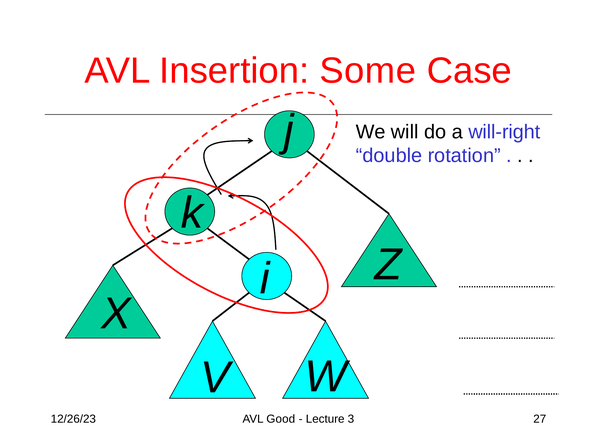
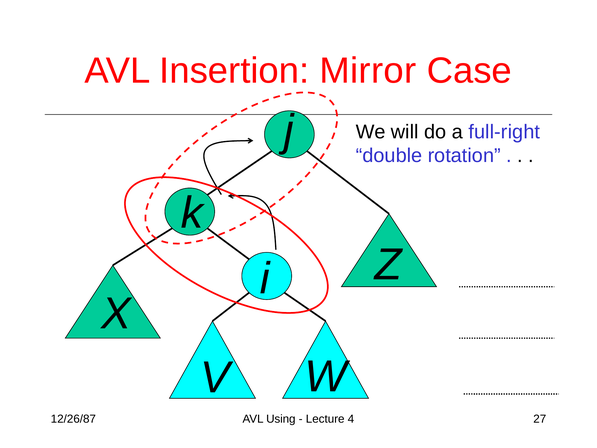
Some: Some -> Mirror
will-right: will-right -> full-right
12/26/23: 12/26/23 -> 12/26/87
Good: Good -> Using
3: 3 -> 4
